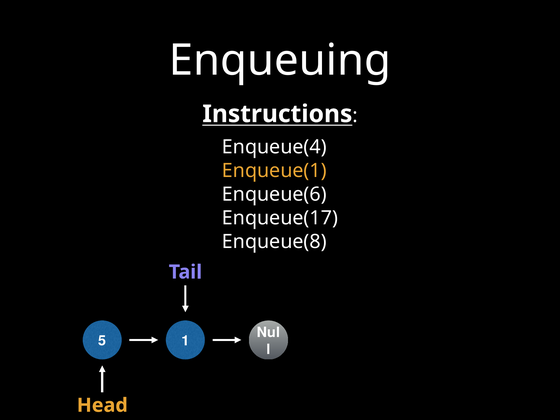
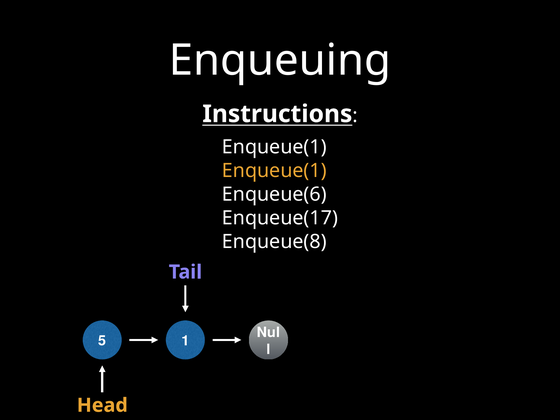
Enqueue(4 at (274, 147): Enqueue(4 -> Enqueue(1
